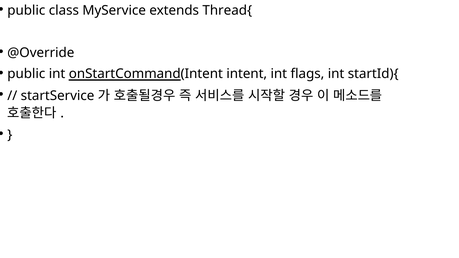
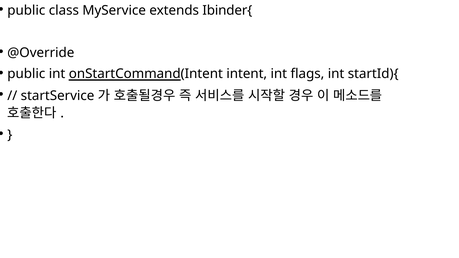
Thread{: Thread{ -> Ibinder{
